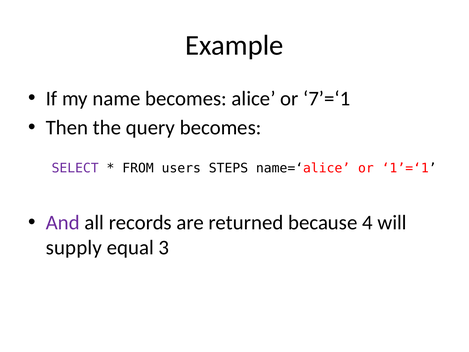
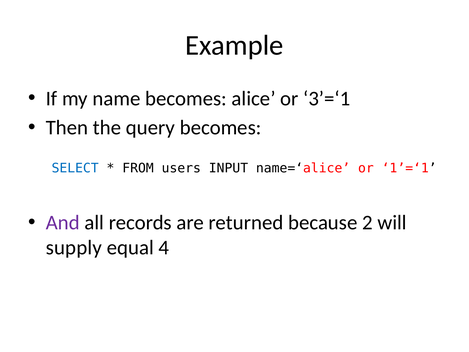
7’=‘1: 7’=‘1 -> 3’=‘1
SELECT colour: purple -> blue
STEPS: STEPS -> INPUT
4: 4 -> 2
3: 3 -> 4
